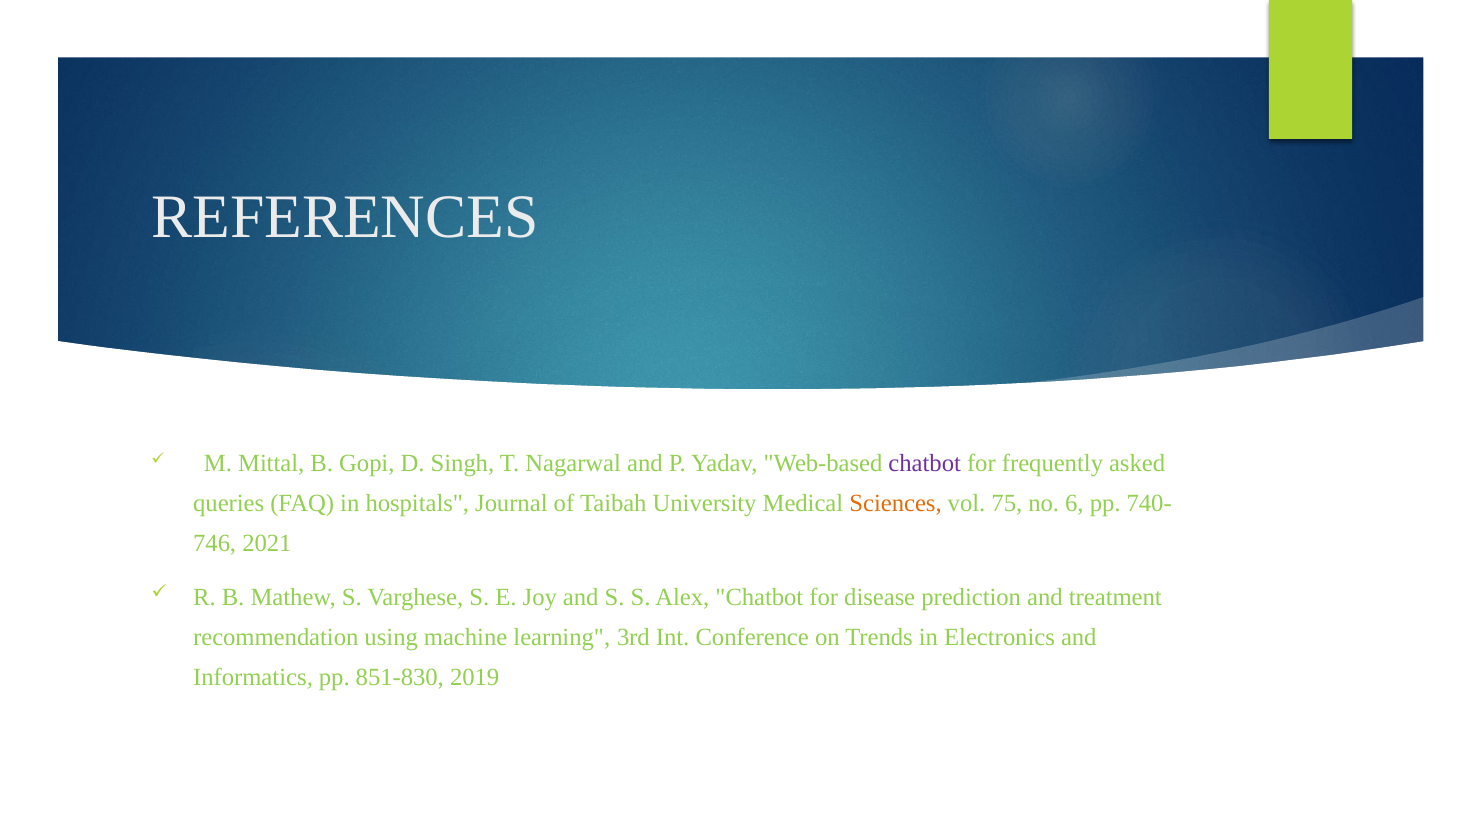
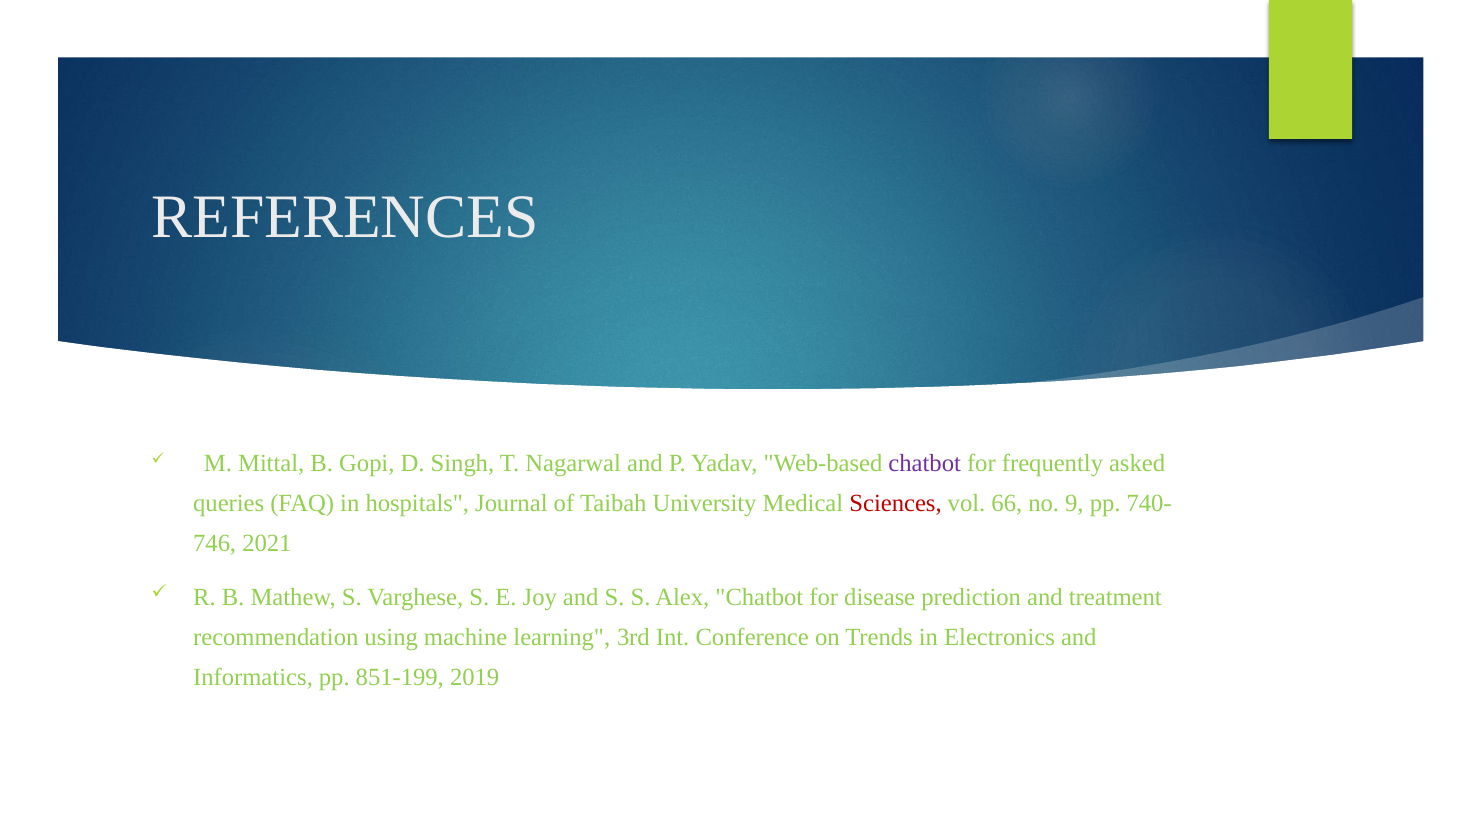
Sciences colour: orange -> red
75: 75 -> 66
6: 6 -> 9
851-830: 851-830 -> 851-199
